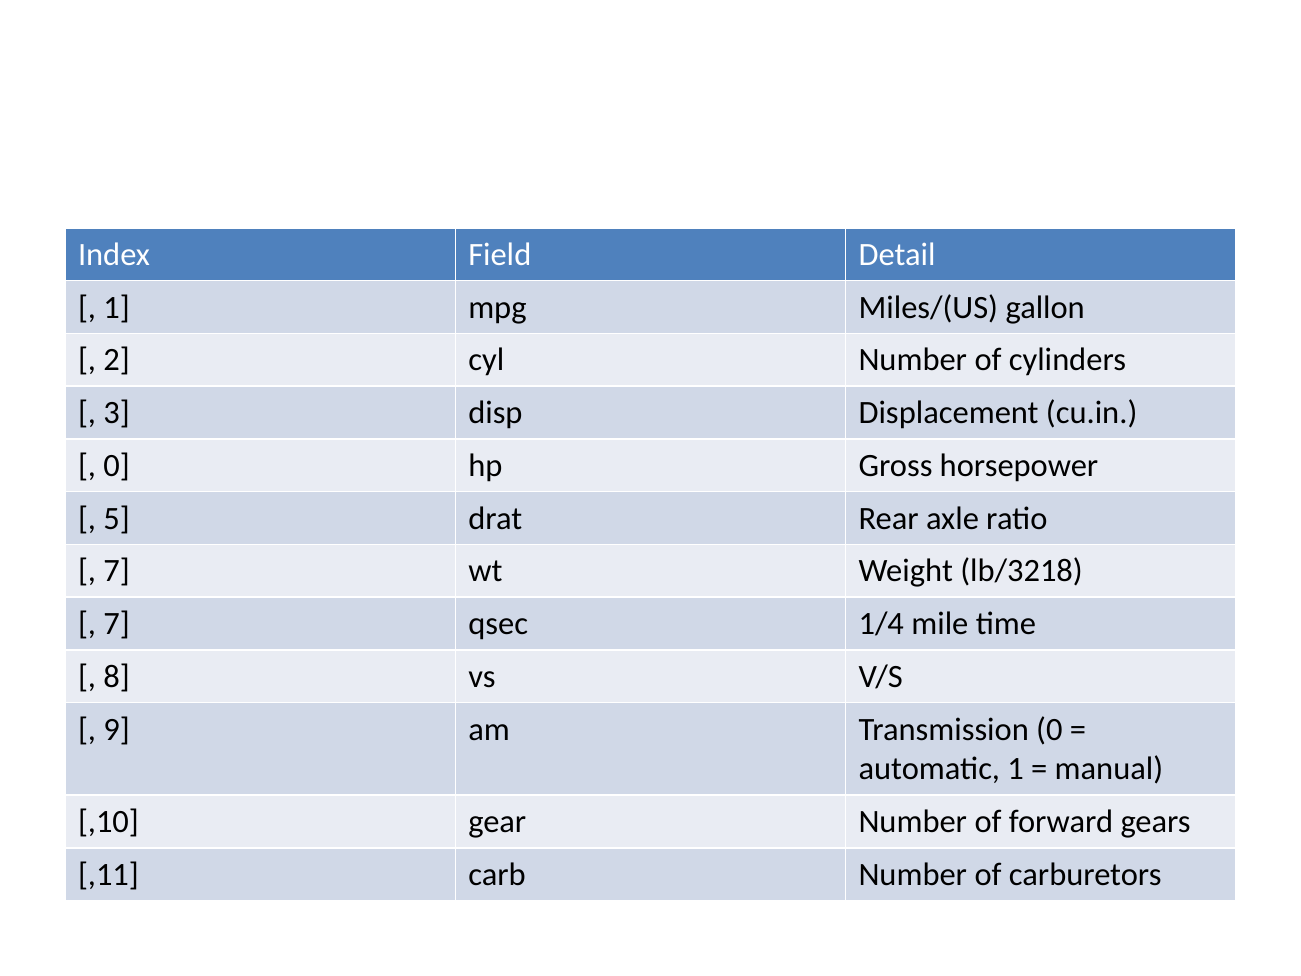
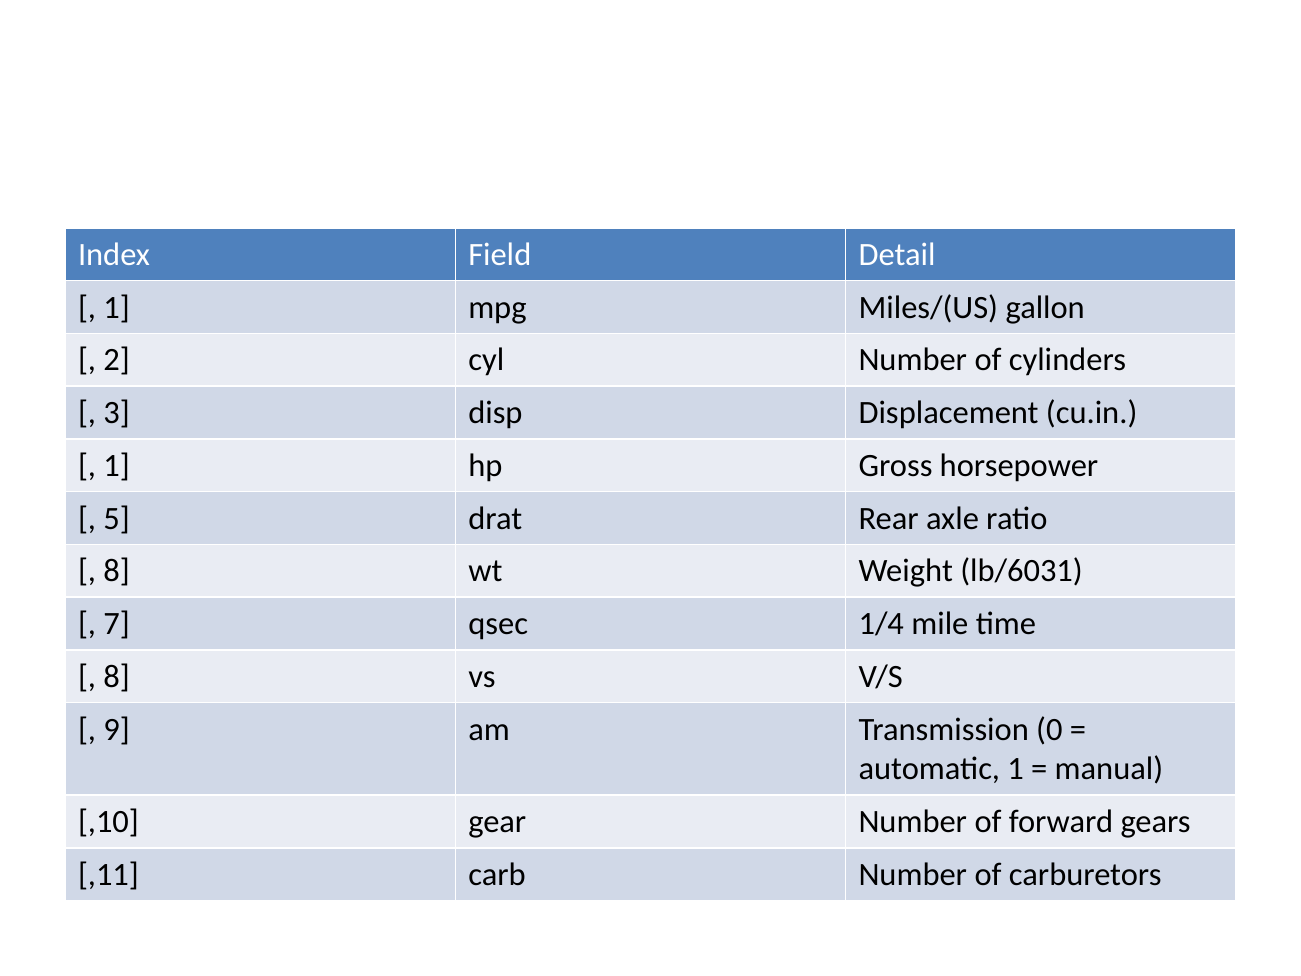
0 at (117, 465): 0 -> 1
7 at (117, 571): 7 -> 8
lb/3218: lb/3218 -> lb/6031
